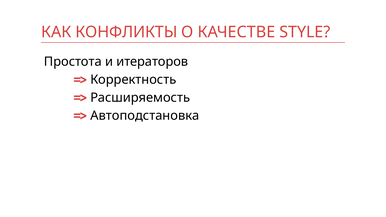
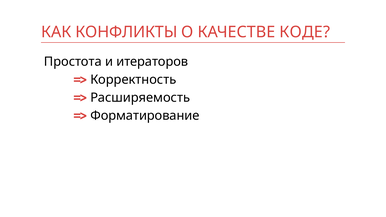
STYLE: STYLE -> КОДЕ
Автоподстановка: Автоподстановка -> Форматирование
